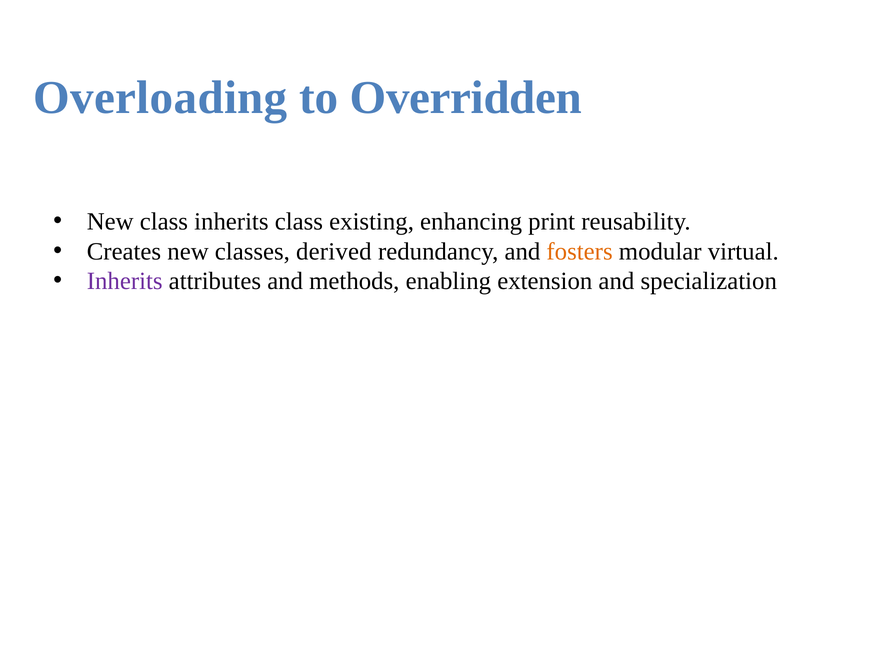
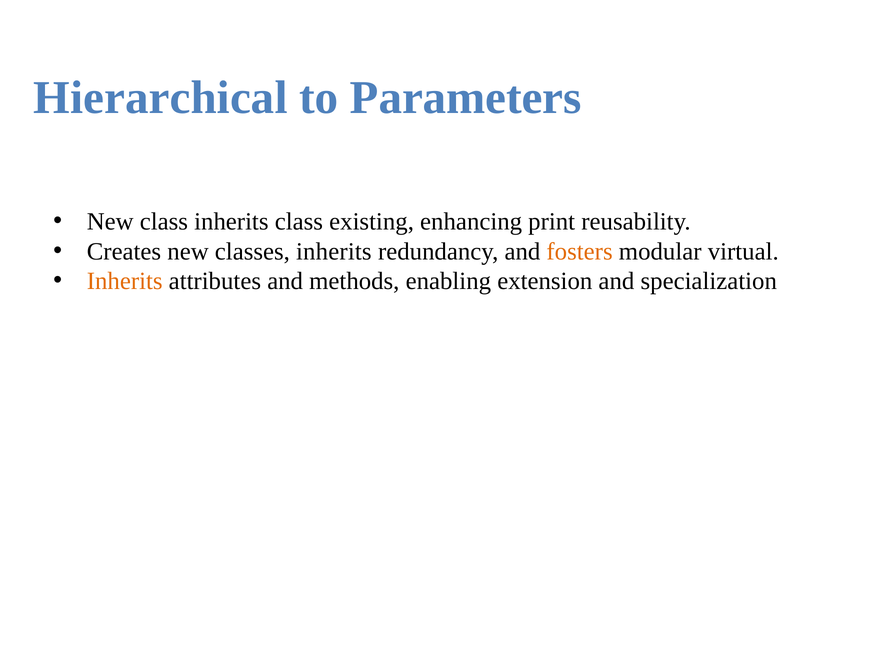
Overloading: Overloading -> Hierarchical
Overridden: Overridden -> Parameters
classes derived: derived -> inherits
Inherits at (125, 281) colour: purple -> orange
